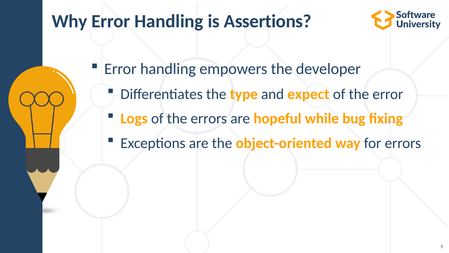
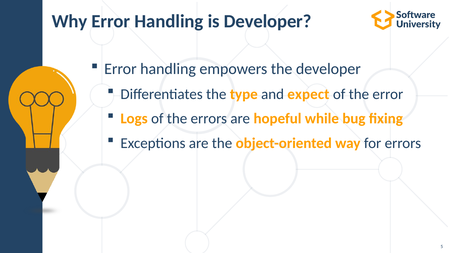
is Assertions: Assertions -> Developer
